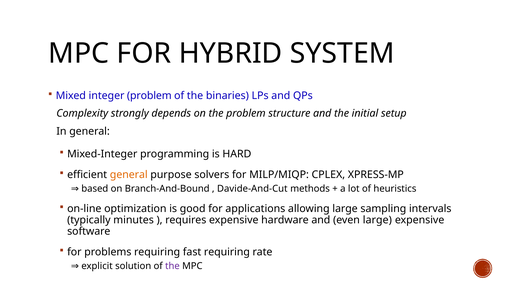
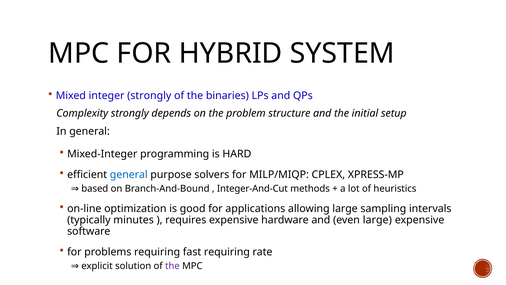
integer problem: problem -> strongly
general at (129, 174) colour: orange -> blue
Davide-And-Cut: Davide-And-Cut -> Integer-And-Cut
